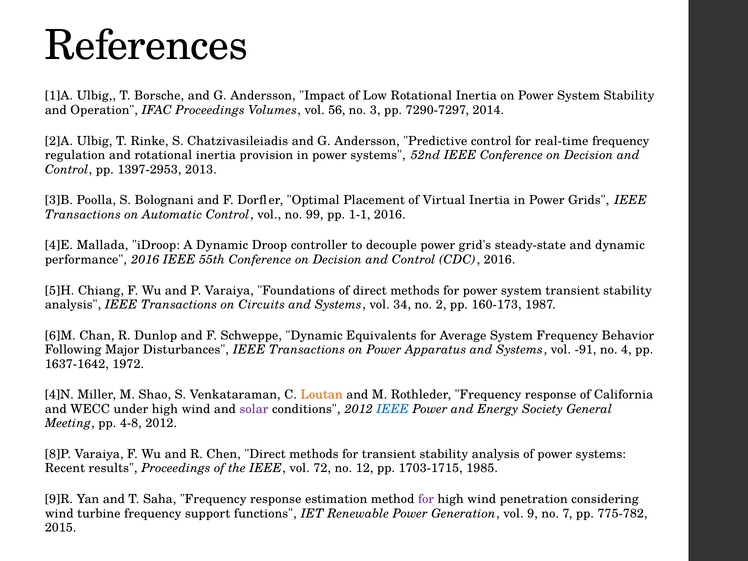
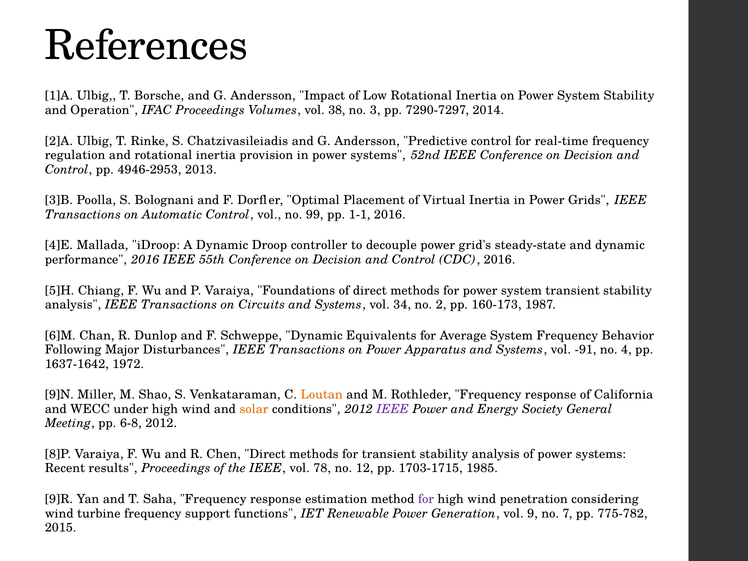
56: 56 -> 38
1397-2953: 1397-2953 -> 4946-2953
4]N: 4]N -> 9]N
solar colour: purple -> orange
IEEE at (393, 409) colour: blue -> purple
4-8: 4-8 -> 6-8
72: 72 -> 78
